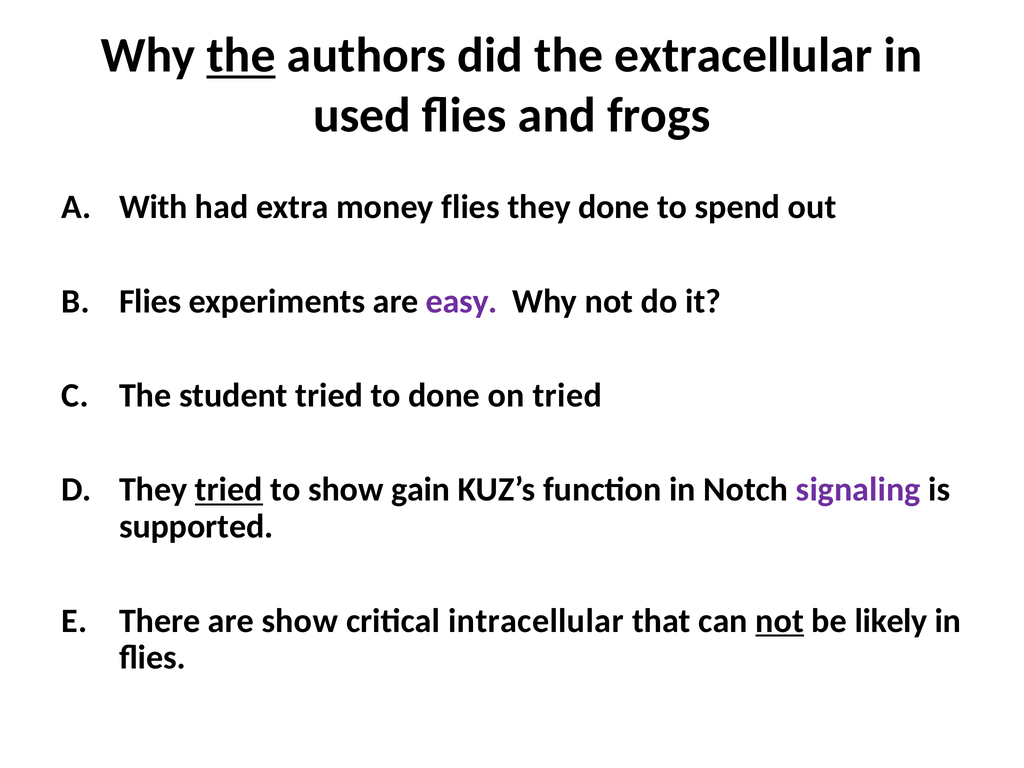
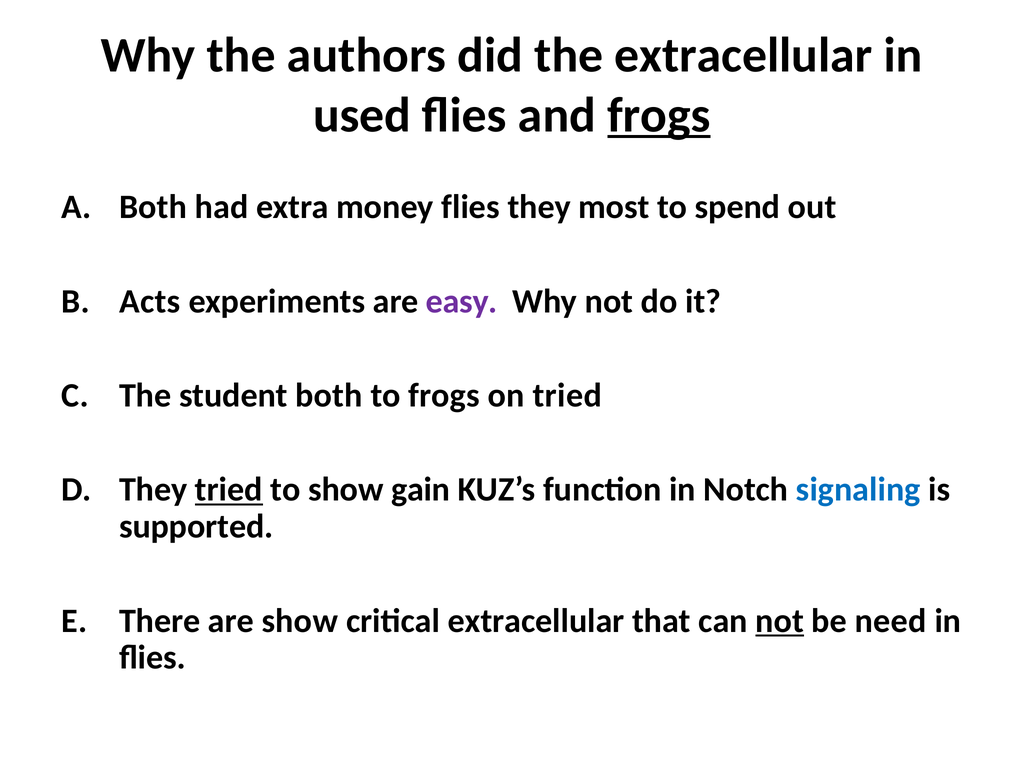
the at (241, 55) underline: present -> none
frogs at (659, 115) underline: none -> present
With at (153, 207): With -> Both
they done: done -> most
Flies at (150, 301): Flies -> Acts
student tried: tried -> both
to done: done -> frogs
signaling colour: purple -> blue
critical intracellular: intracellular -> extracellular
likely: likely -> need
